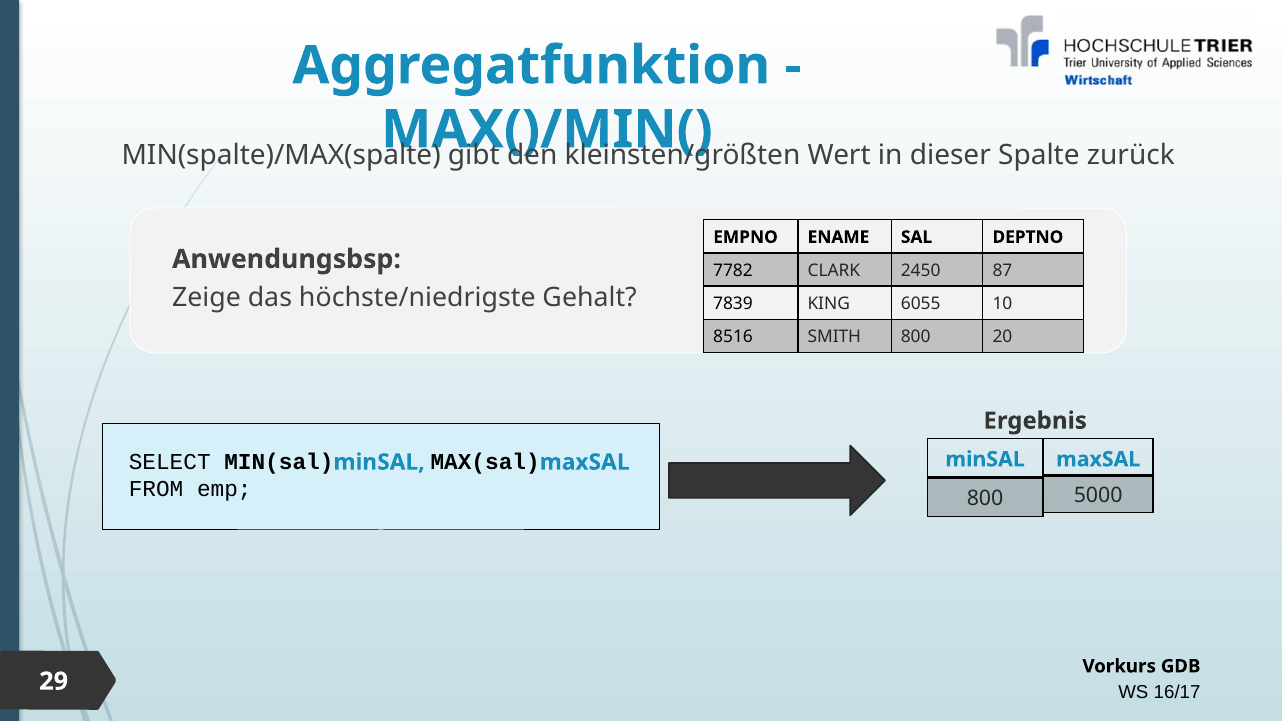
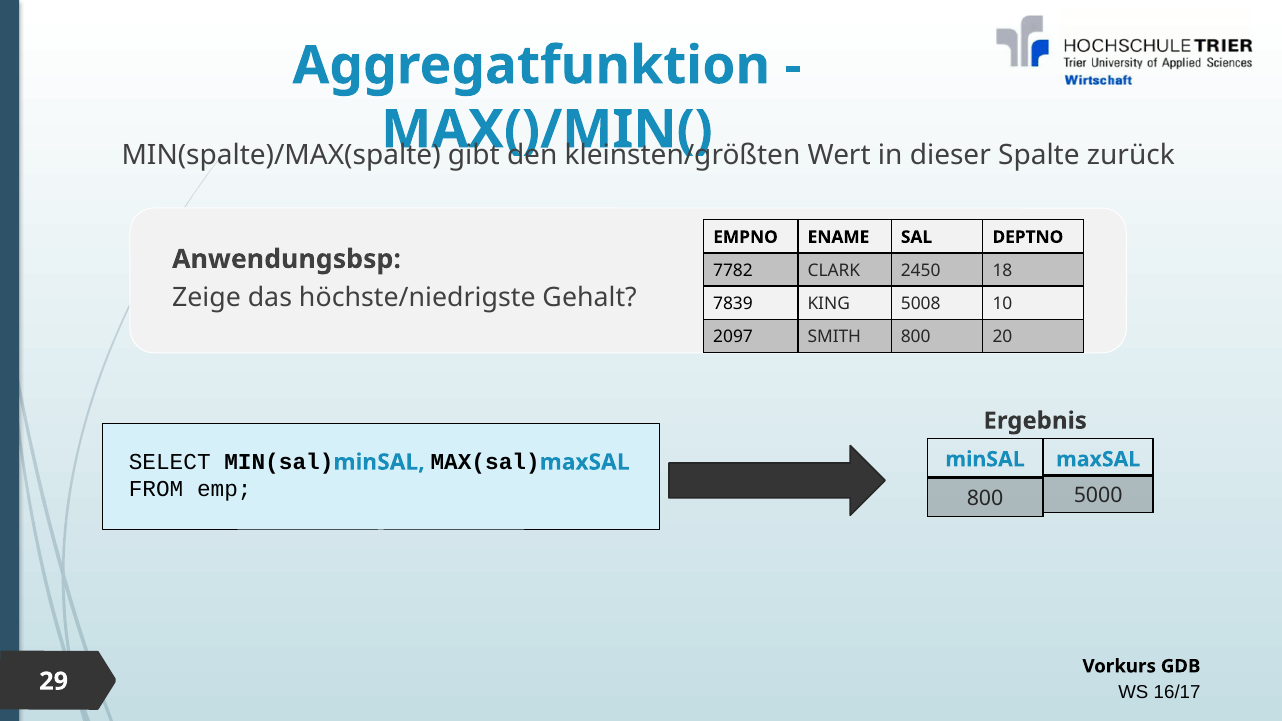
87: 87 -> 18
6055: 6055 -> 5008
8516: 8516 -> 2097
